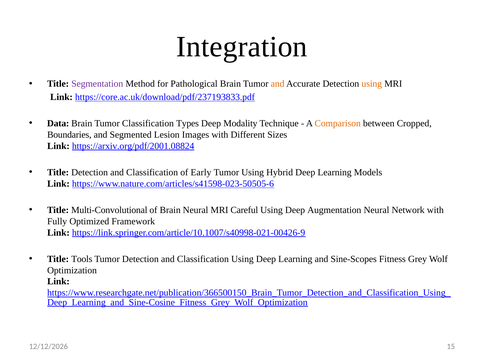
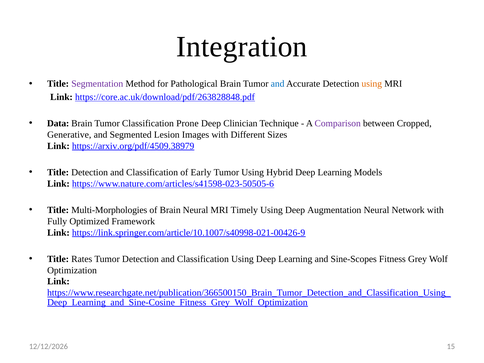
and at (278, 84) colour: orange -> blue
https://core.ac.uk/download/pdf/237193833.pdf: https://core.ac.uk/download/pdf/237193833.pdf -> https://core.ac.uk/download/pdf/263828848.pdf
Types: Types -> Prone
Modality: Modality -> Clinician
Comparison colour: orange -> purple
Boundaries: Boundaries -> Generative
https://arxiv.org/pdf/2001.08824: https://arxiv.org/pdf/2001.08824 -> https://arxiv.org/pdf/4509.38979
Multi-Convolutional: Multi-Convolutional -> Multi-Morphologies
Careful: Careful -> Timely
Tools: Tools -> Rates
